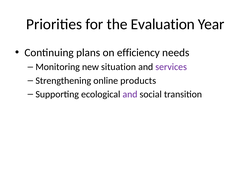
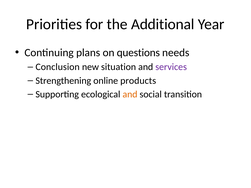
Evaluation: Evaluation -> Additional
efficiency: efficiency -> questions
Monitoring: Monitoring -> Conclusion
and at (130, 94) colour: purple -> orange
